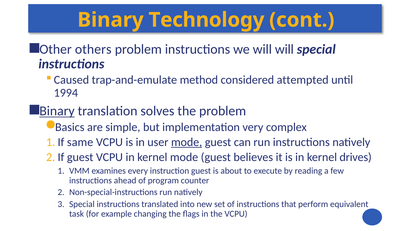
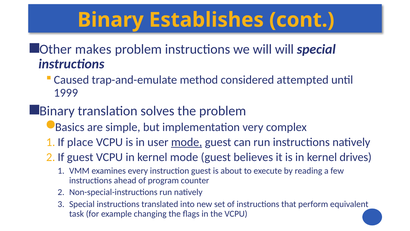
Technology: Technology -> Establishes
others: others -> makes
1994: 1994 -> 1999
Binary at (57, 111) underline: present -> none
same: same -> place
